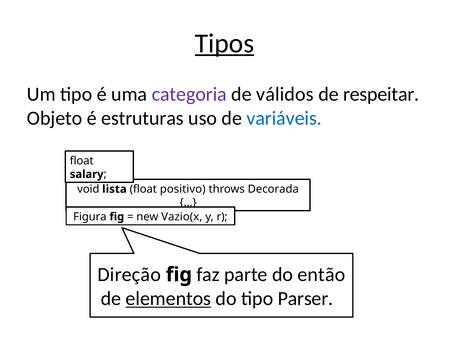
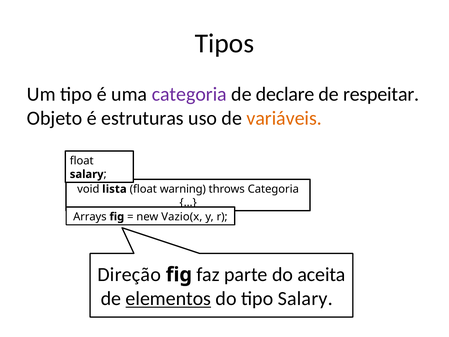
Tipos underline: present -> none
válidos: válidos -> declare
variáveis colour: blue -> orange
positivo: positivo -> warning
throws Decorada: Decorada -> Categoria
Figura: Figura -> Arrays
então: então -> aceita
tipo Parser: Parser -> Salary
